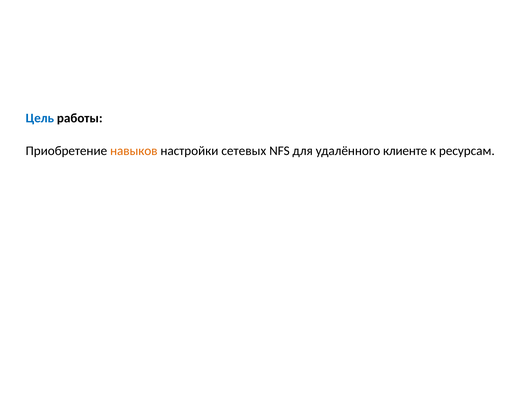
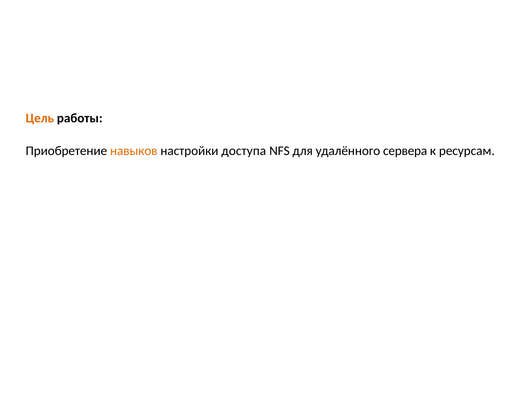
Цель colour: blue -> orange
сетевых: сетевых -> доступа
клиенте: клиенте -> сервера
